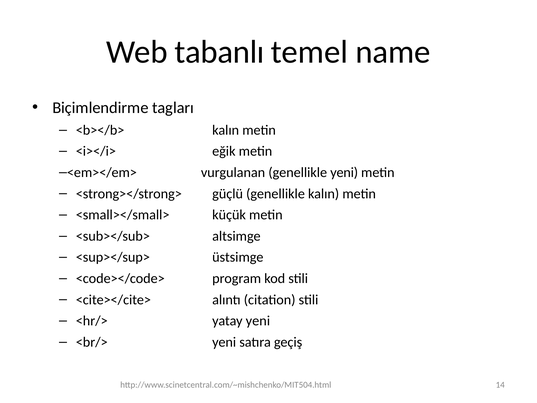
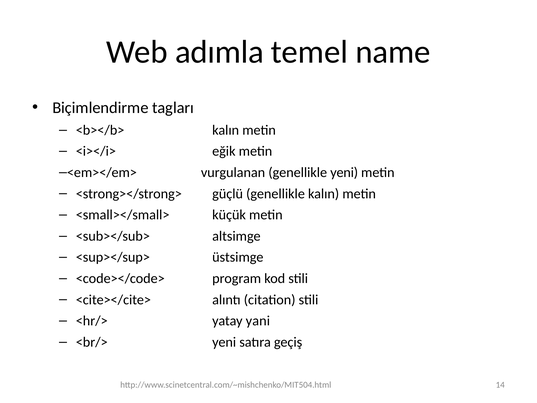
tabanlı: tabanlı -> adımla
yatay yeni: yeni -> yani
